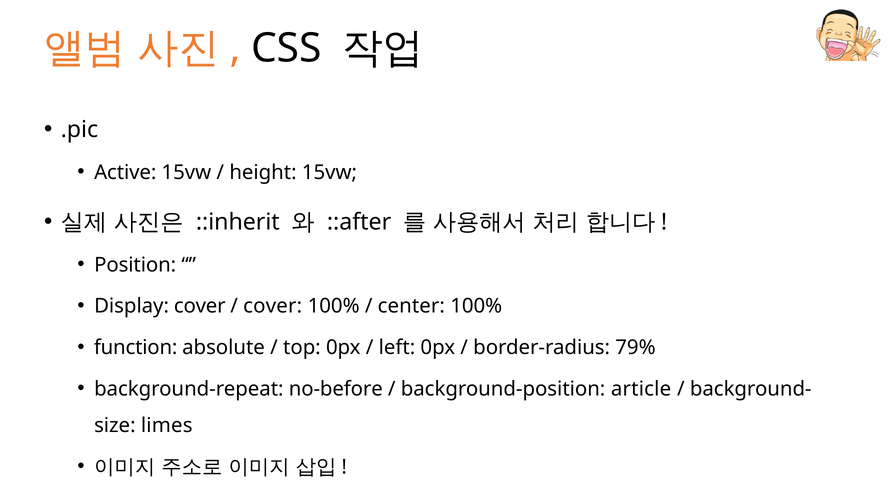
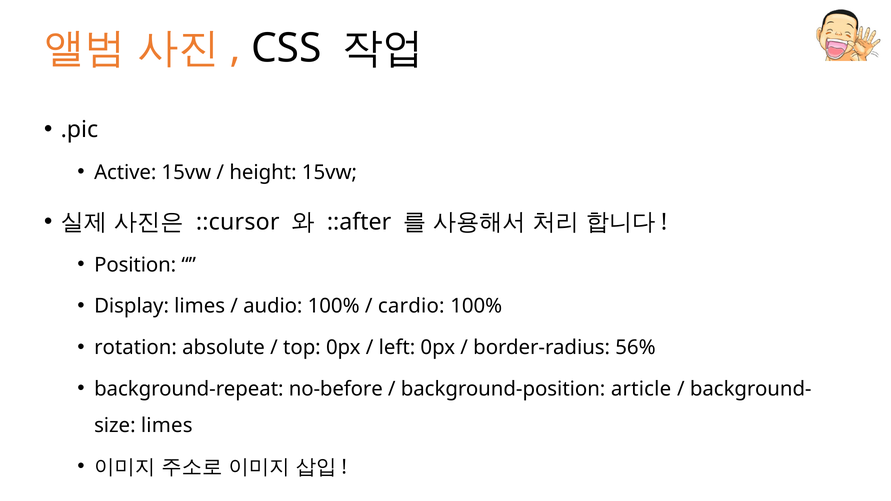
::inherit: ::inherit -> ::cursor
Display cover: cover -> limes
cover at (273, 306): cover -> audio
center: center -> cardio
function: function -> rotation
79%: 79% -> 56%
